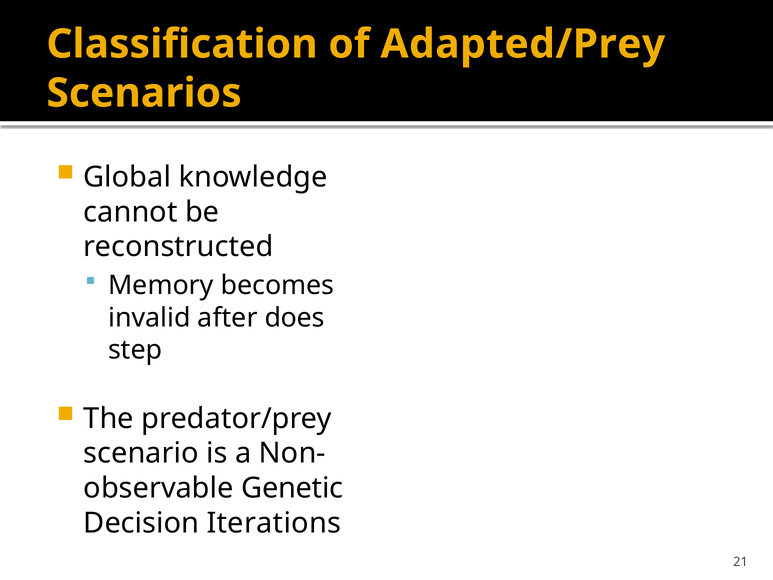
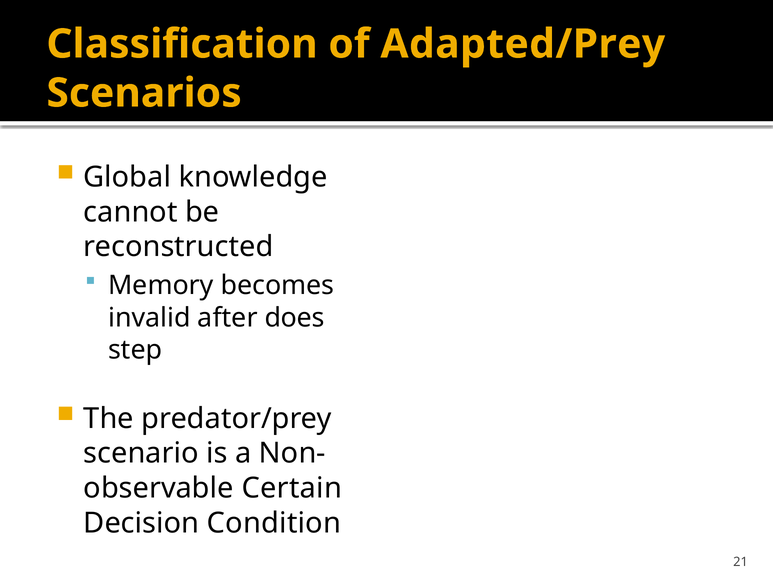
Genetic: Genetic -> Certain
Iterations: Iterations -> Condition
